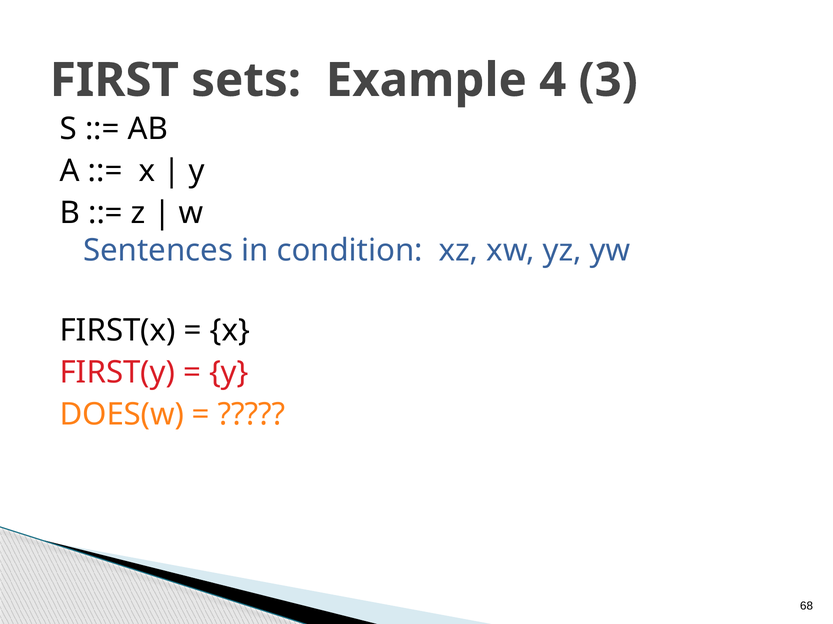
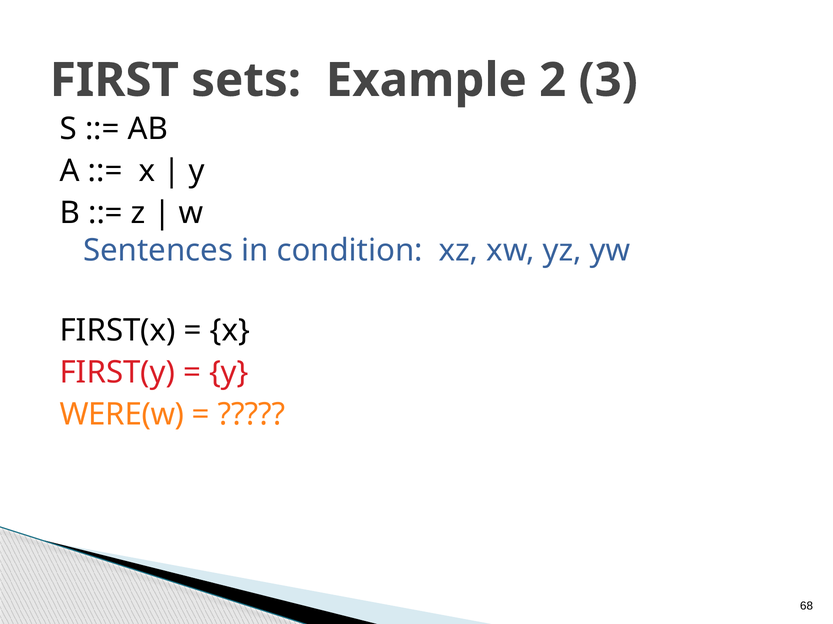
4: 4 -> 2
DOES(w: DOES(w -> WERE(w
